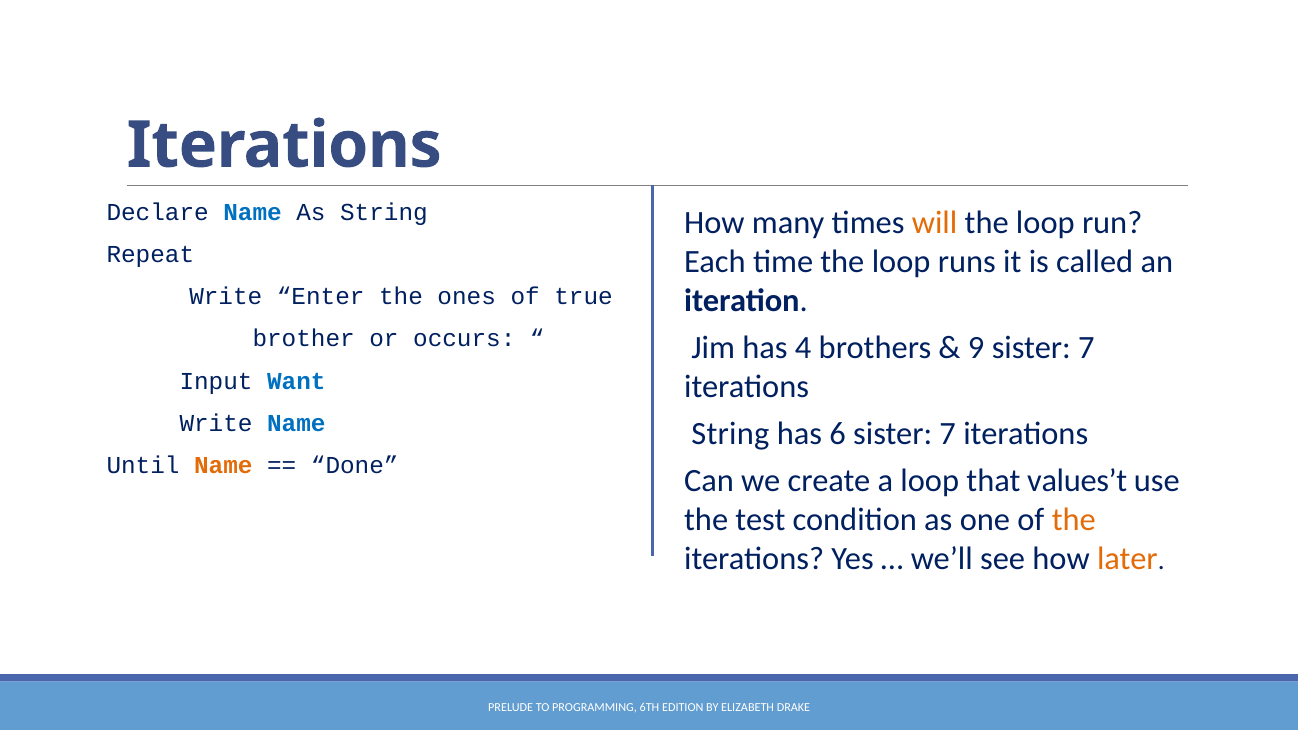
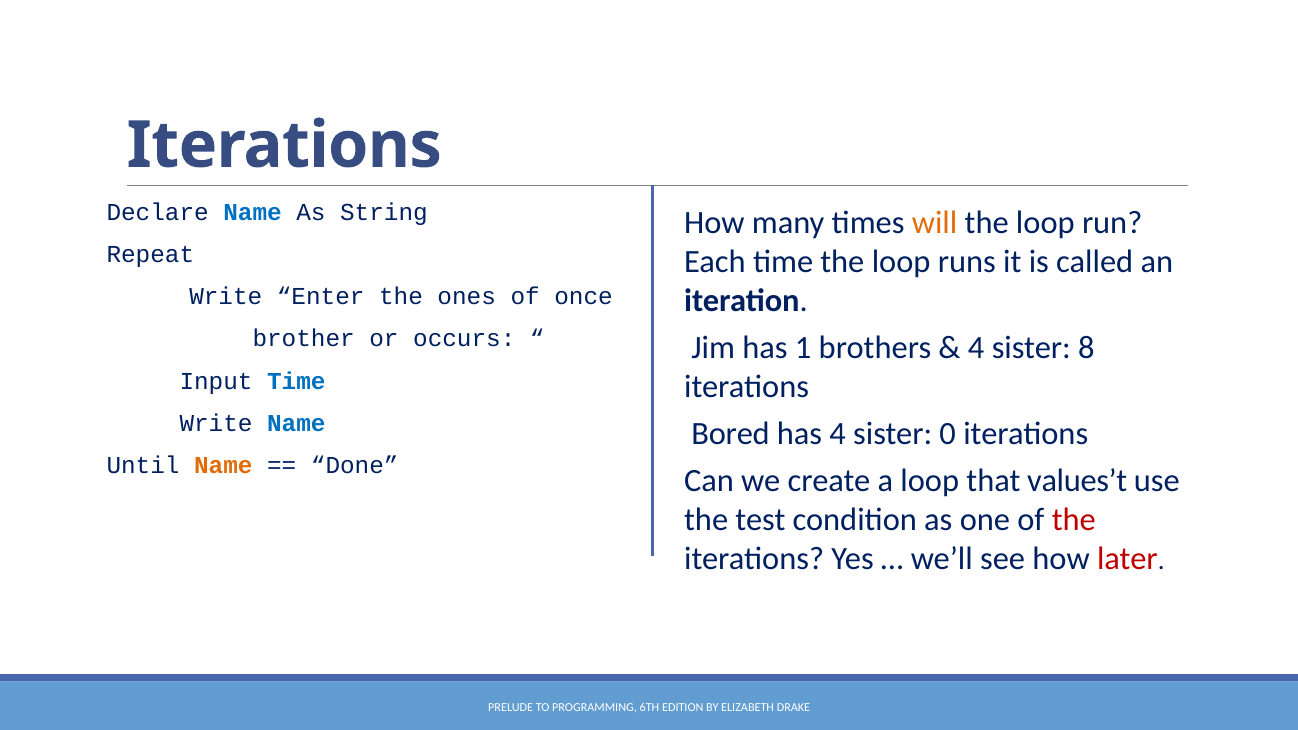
true: true -> once
4: 4 -> 1
9 at (976, 348): 9 -> 4
7 at (1086, 348): 7 -> 8
Input Want: Want -> Time
String at (730, 434): String -> Bored
has 6: 6 -> 4
7 at (948, 434): 7 -> 0
the at (1074, 520) colour: orange -> red
later colour: orange -> red
